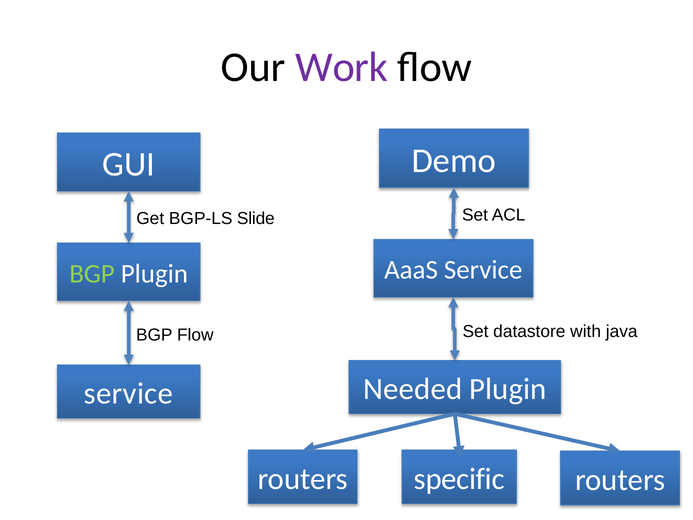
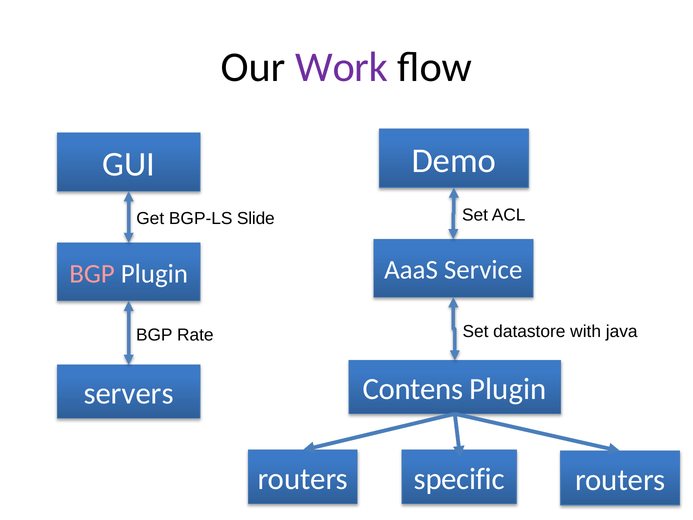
BGP at (92, 274) colour: light green -> pink
BGP Flow: Flow -> Rate
Needed: Needed -> Contens
service at (128, 393): service -> servers
